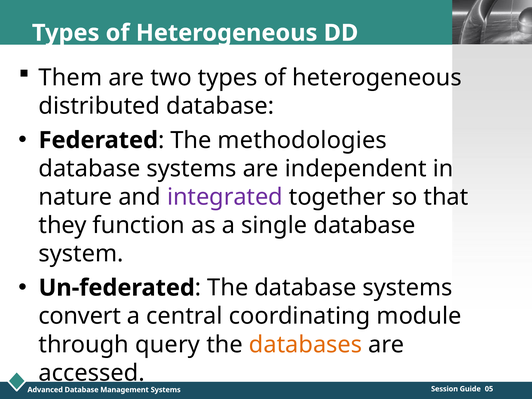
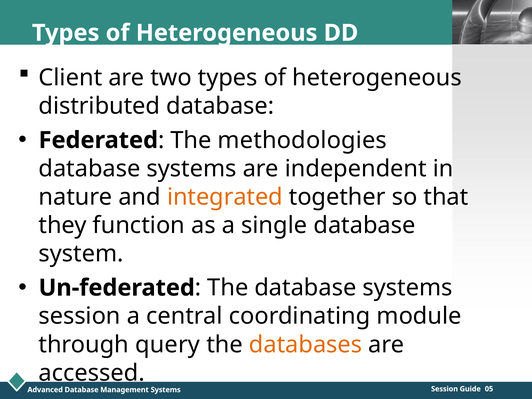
Them: Them -> Client
integrated colour: purple -> orange
convert at (80, 316): convert -> session
